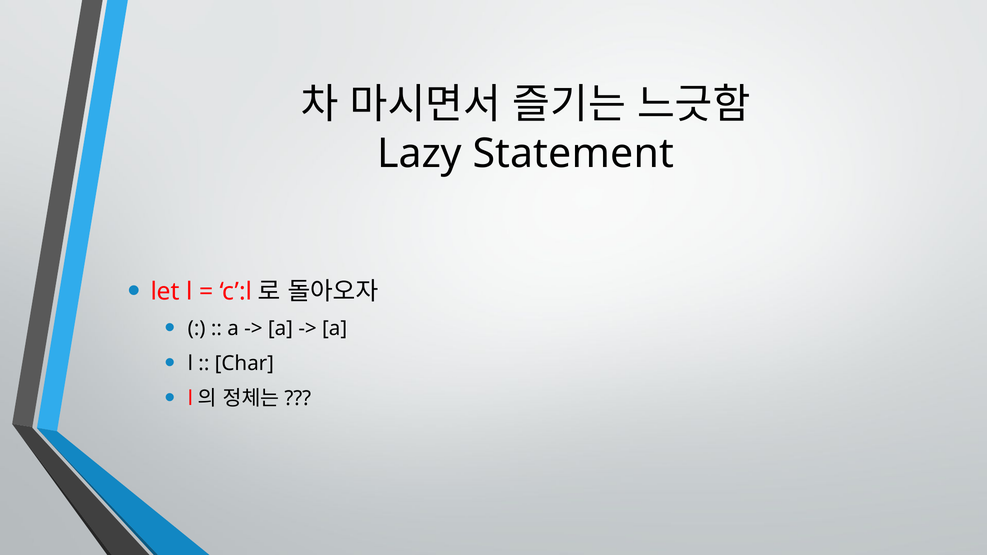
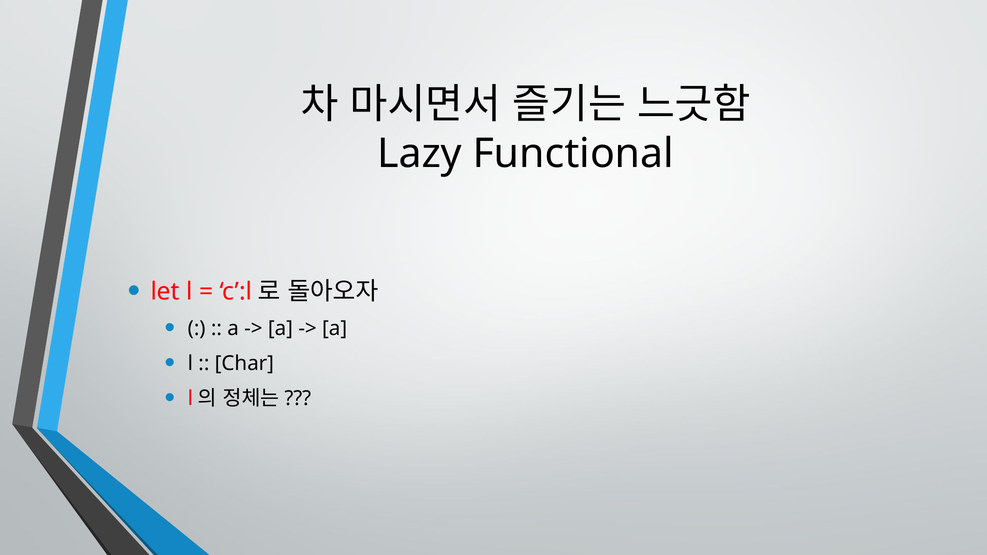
Statement: Statement -> Functional
